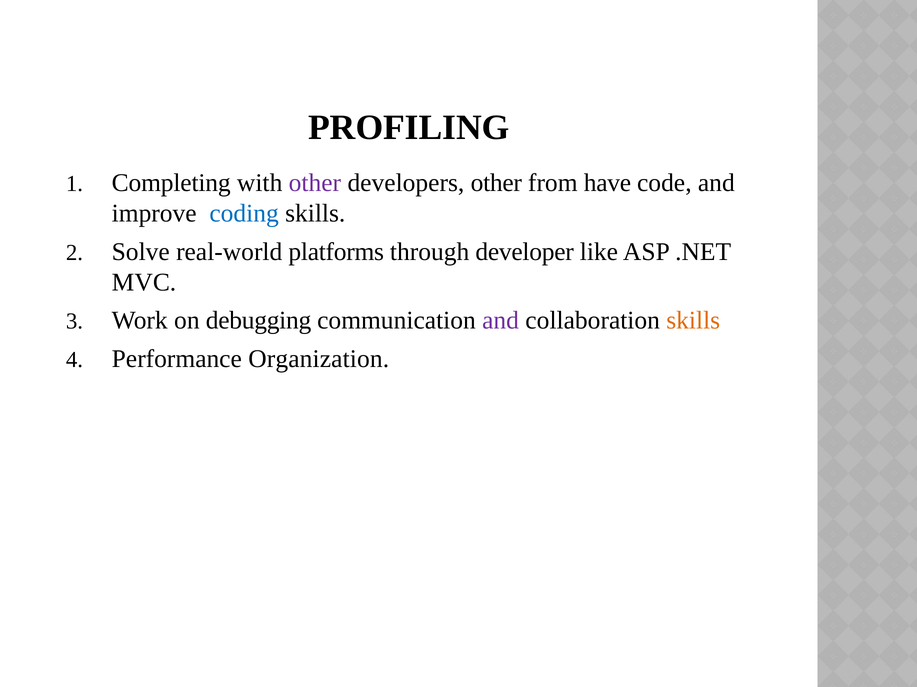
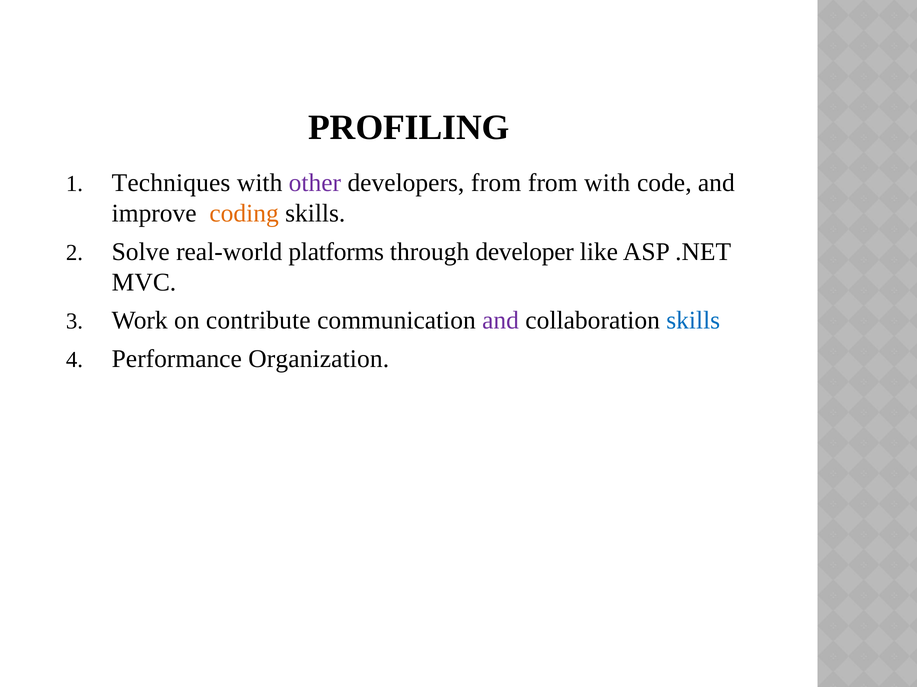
Completing: Completing -> Techniques
developers other: other -> from
from have: have -> with
coding colour: blue -> orange
debugging: debugging -> contribute
skills at (693, 321) colour: orange -> blue
